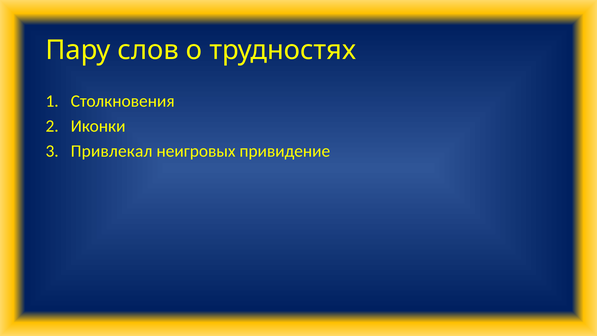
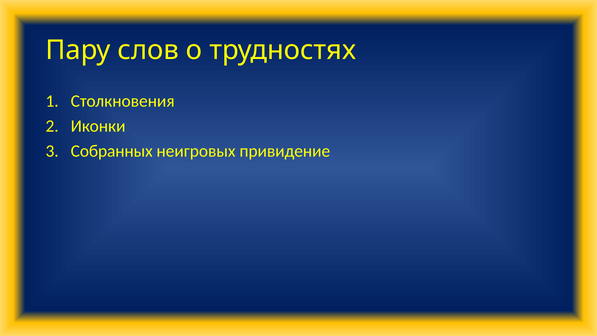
Привлекал: Привлекал -> Собранных
